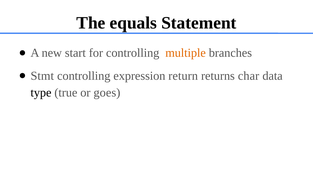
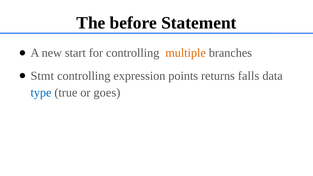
equals: equals -> before
return: return -> points
char: char -> falls
type colour: black -> blue
